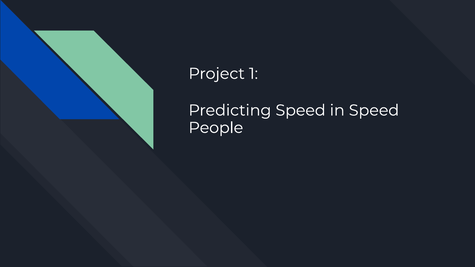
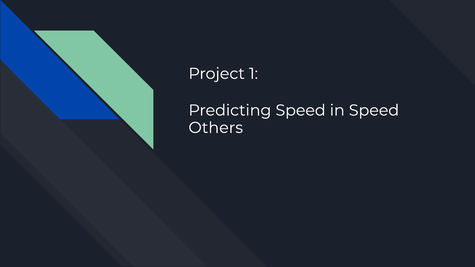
People: People -> Others
